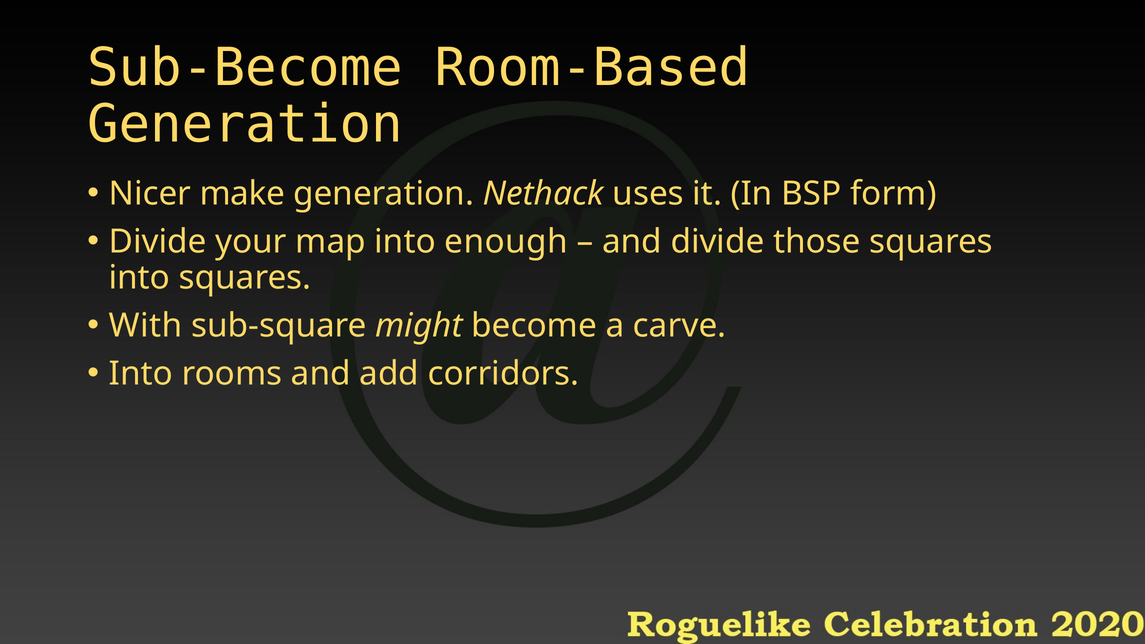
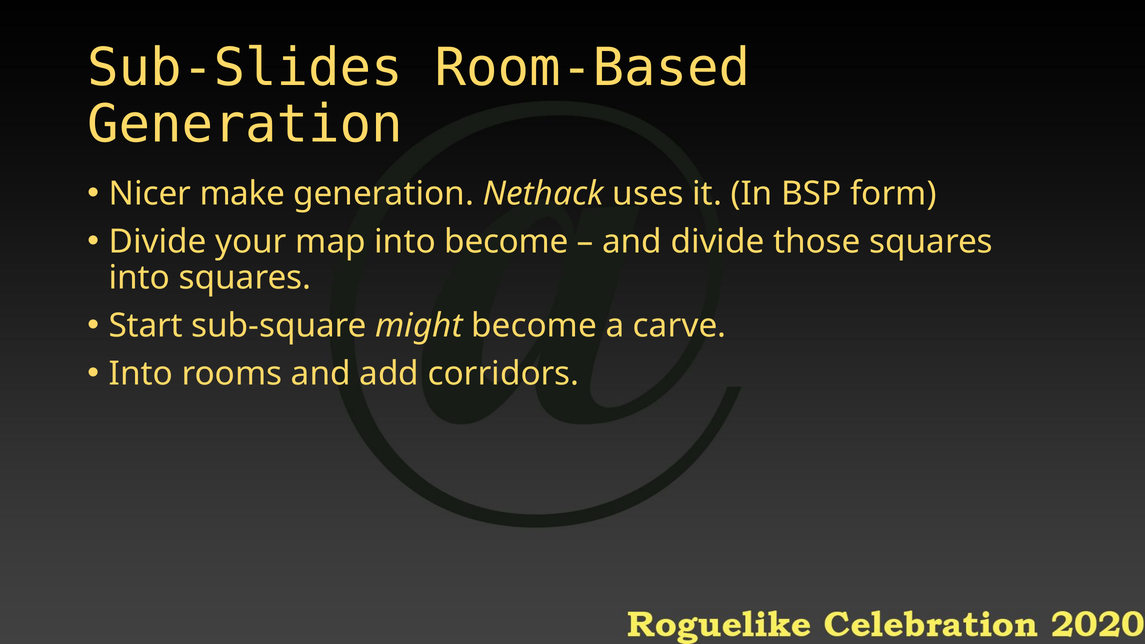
Sub-Become: Sub-Become -> Sub-Slides
into enough: enough -> become
With: With -> Start
